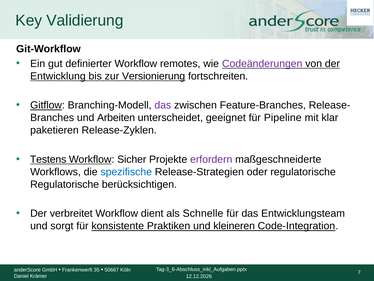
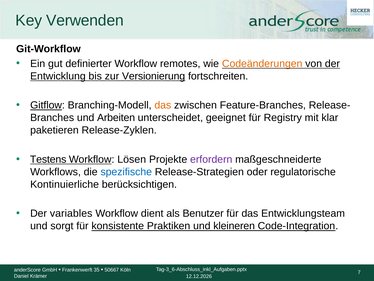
Validierung: Validierung -> Verwenden
Codeänderungen colour: purple -> orange
das at (163, 105) colour: purple -> orange
Pipeline: Pipeline -> Registry
Sicher: Sicher -> Lösen
Regulatorische at (65, 184): Regulatorische -> Kontinuierliche
verbreitet: verbreitet -> variables
Schnelle: Schnelle -> Benutzer
